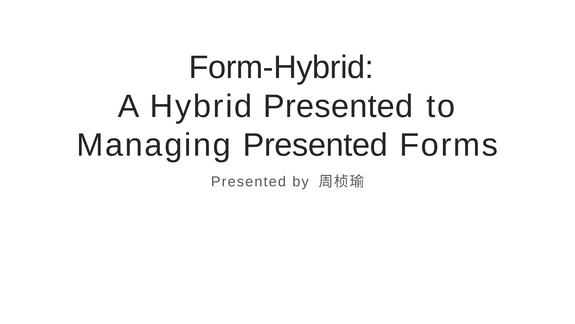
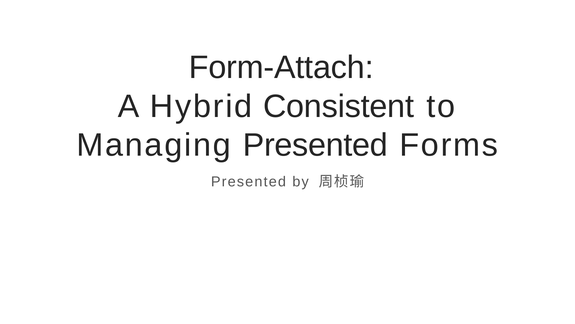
Form-Hybrid: Form-Hybrid -> Form-Attach
Hybrid Presented: Presented -> Consistent
